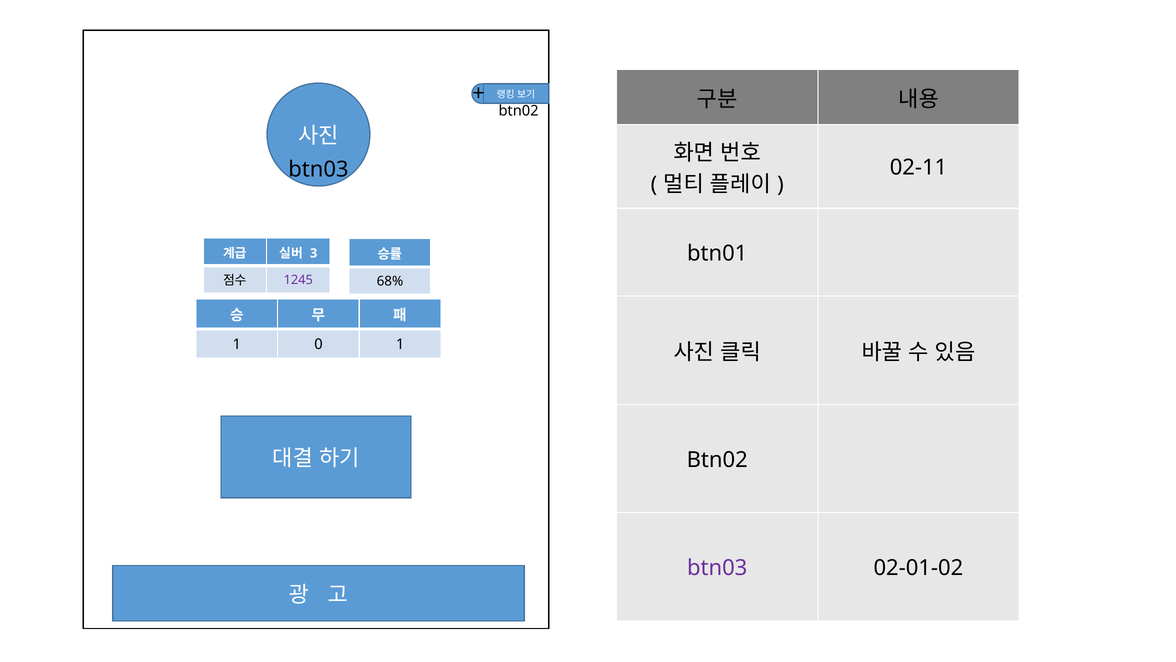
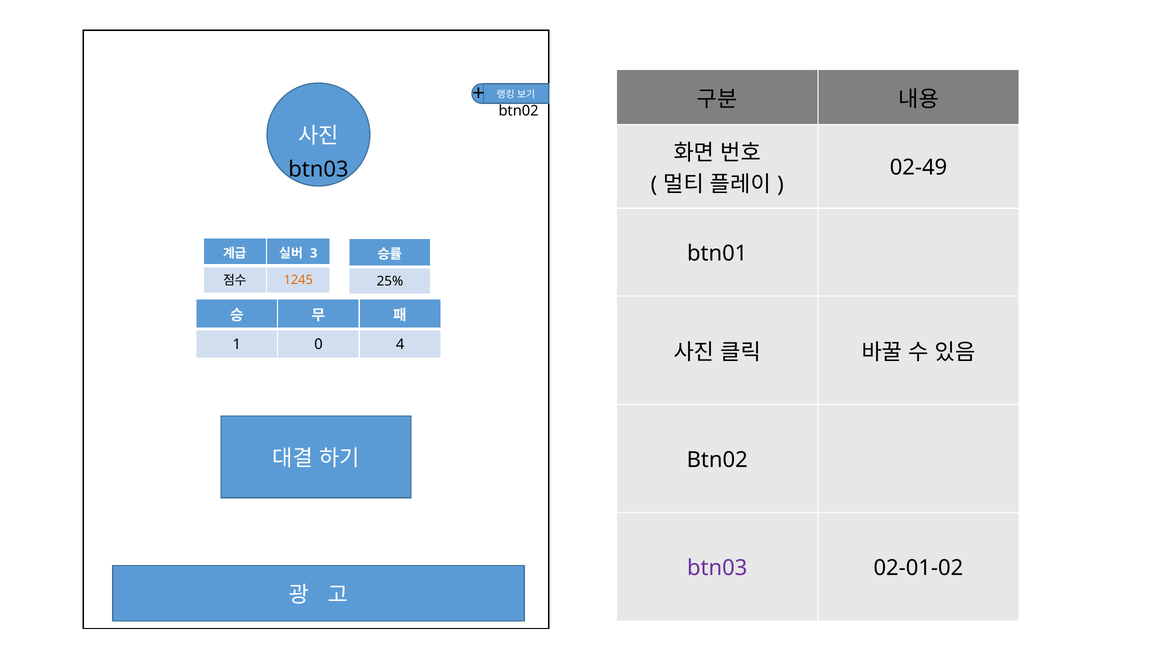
02-11: 02-11 -> 02-49
1245 colour: purple -> orange
68%: 68% -> 25%
0 1: 1 -> 4
